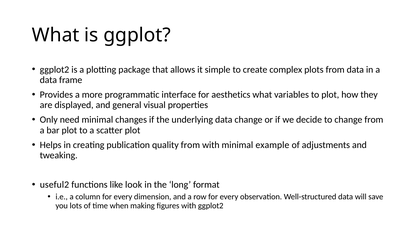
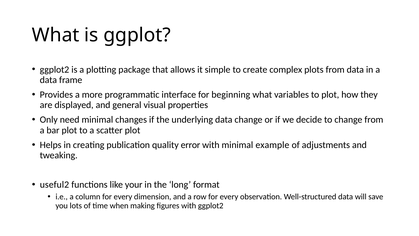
aesthetics: aesthetics -> beginning
quality from: from -> error
look: look -> your
